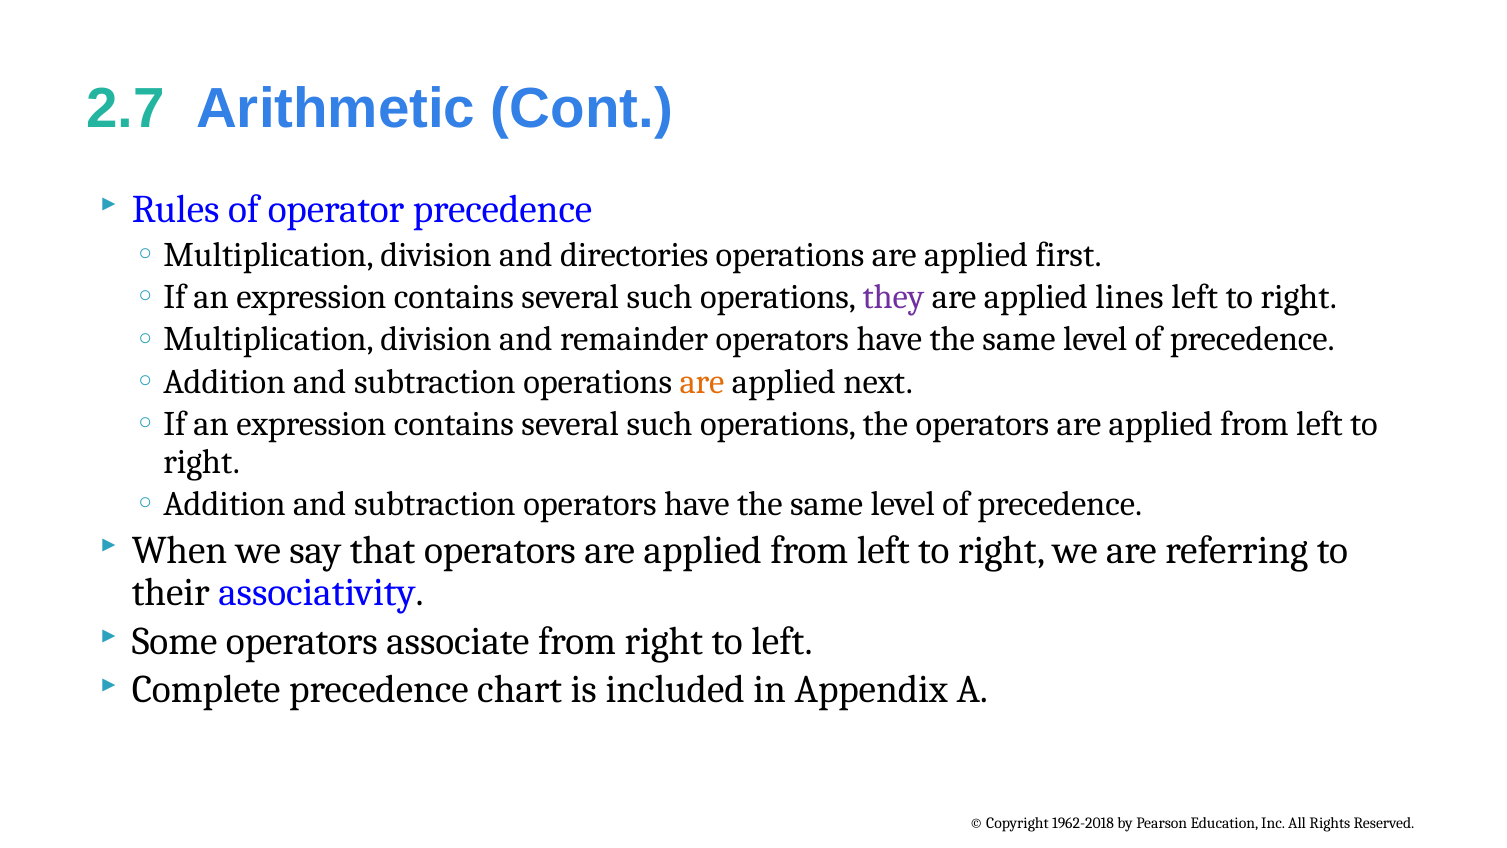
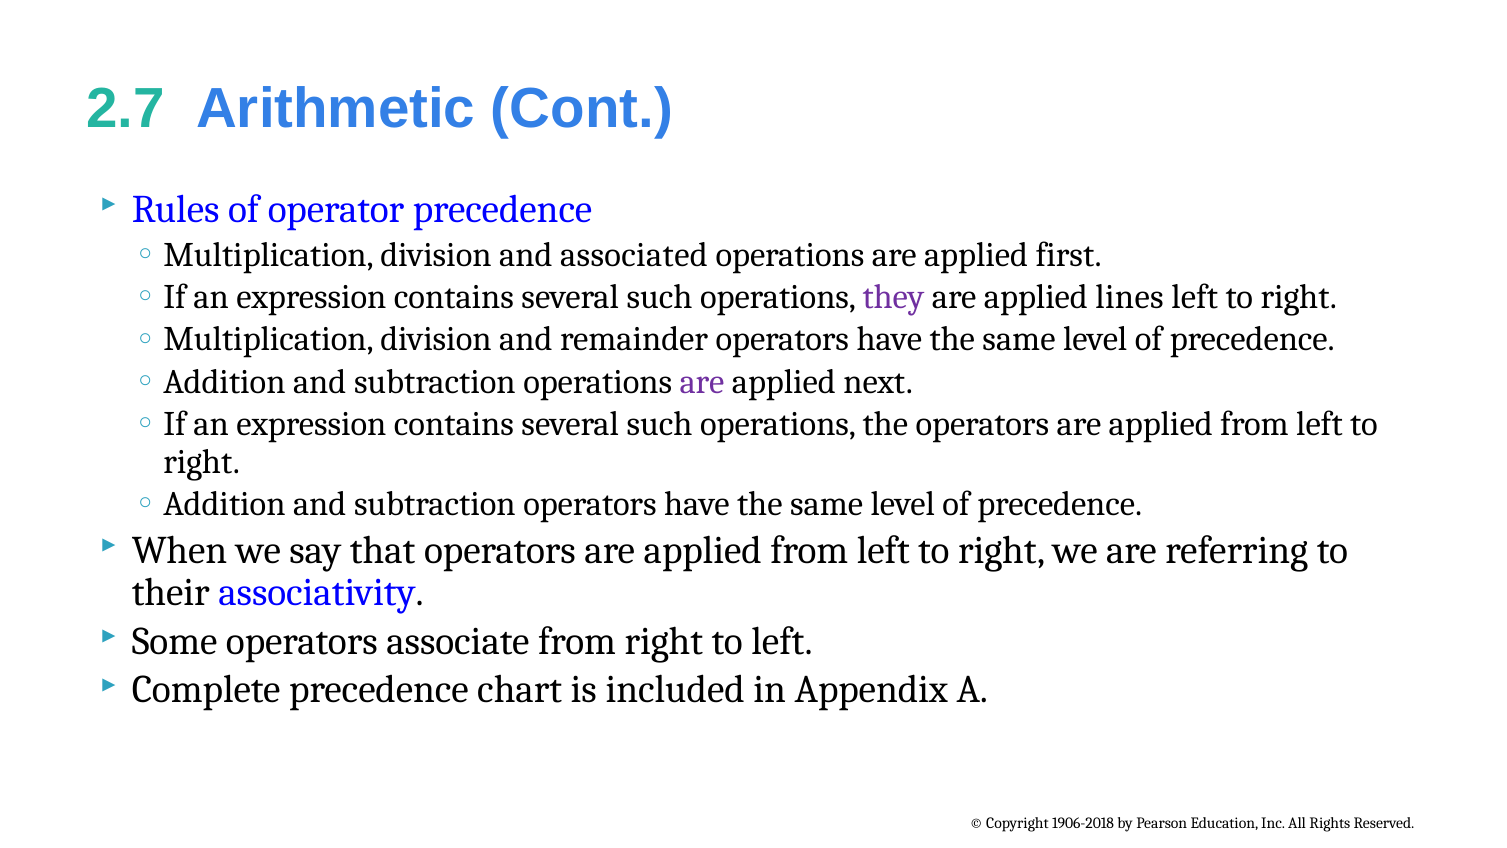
directories: directories -> associated
are at (702, 382) colour: orange -> purple
1962-2018: 1962-2018 -> 1906-2018
